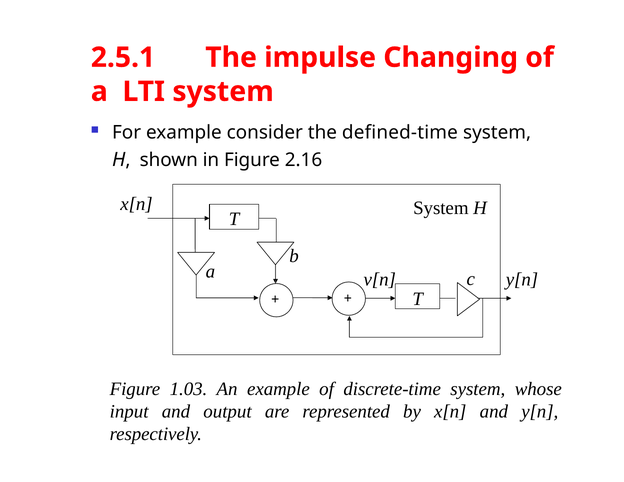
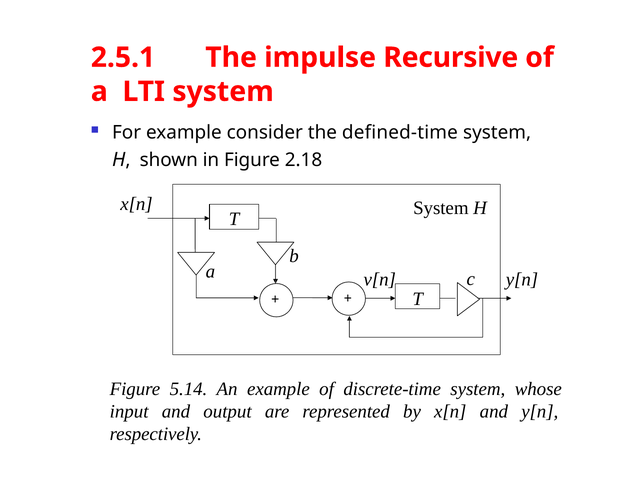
Changing: Changing -> Recursive
2.16: 2.16 -> 2.18
1.03: 1.03 -> 5.14
